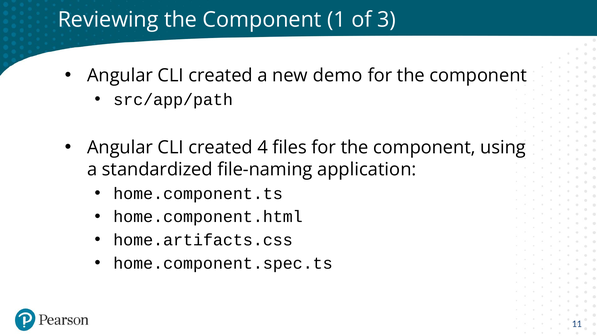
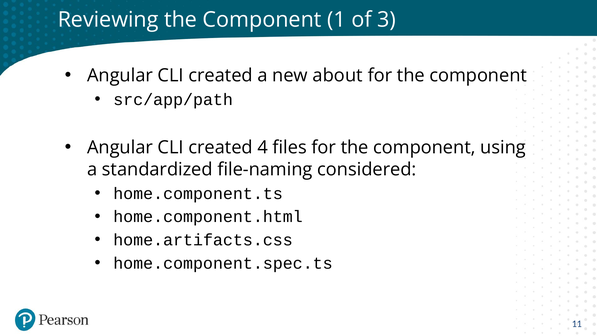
demo: demo -> about
application: application -> considered
